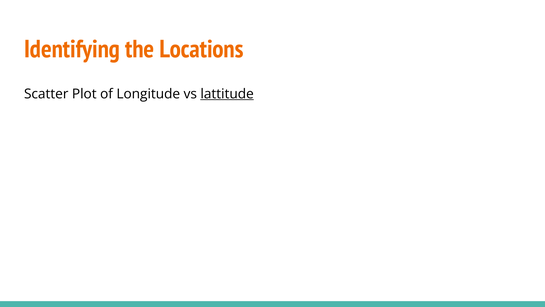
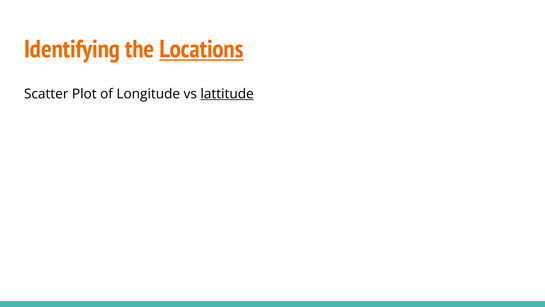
Locations underline: none -> present
